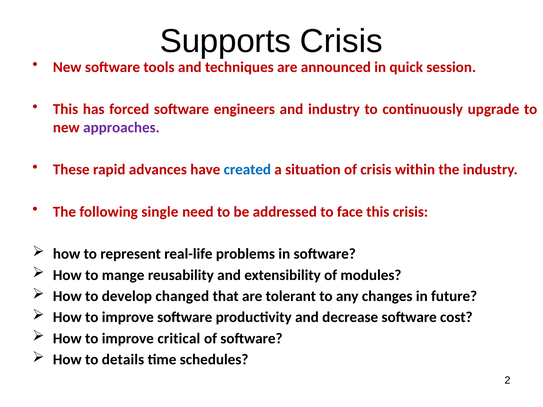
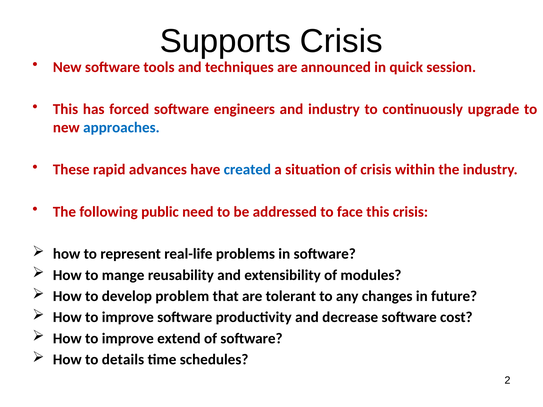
approaches colour: purple -> blue
single: single -> public
changed: changed -> problem
critical: critical -> extend
